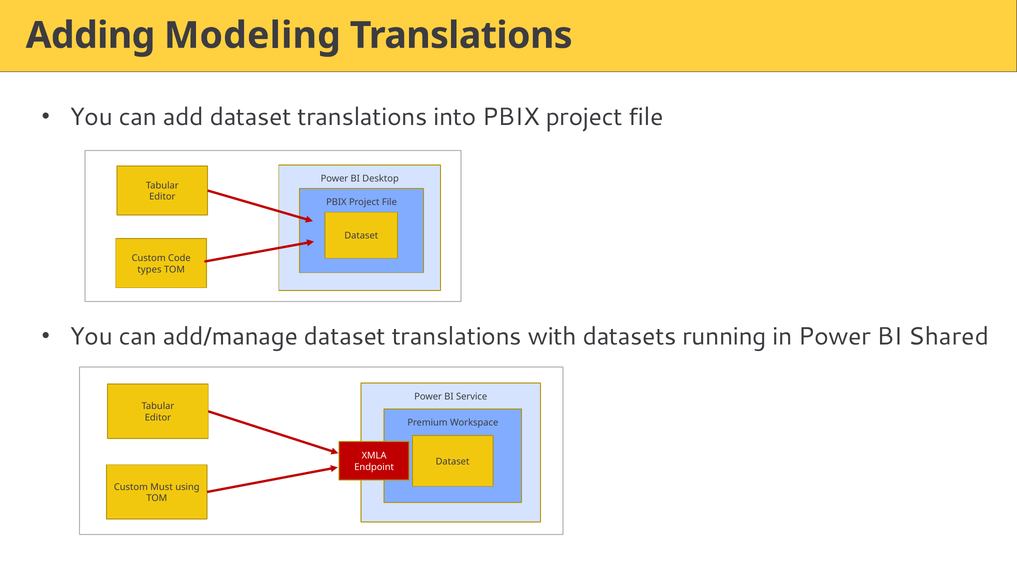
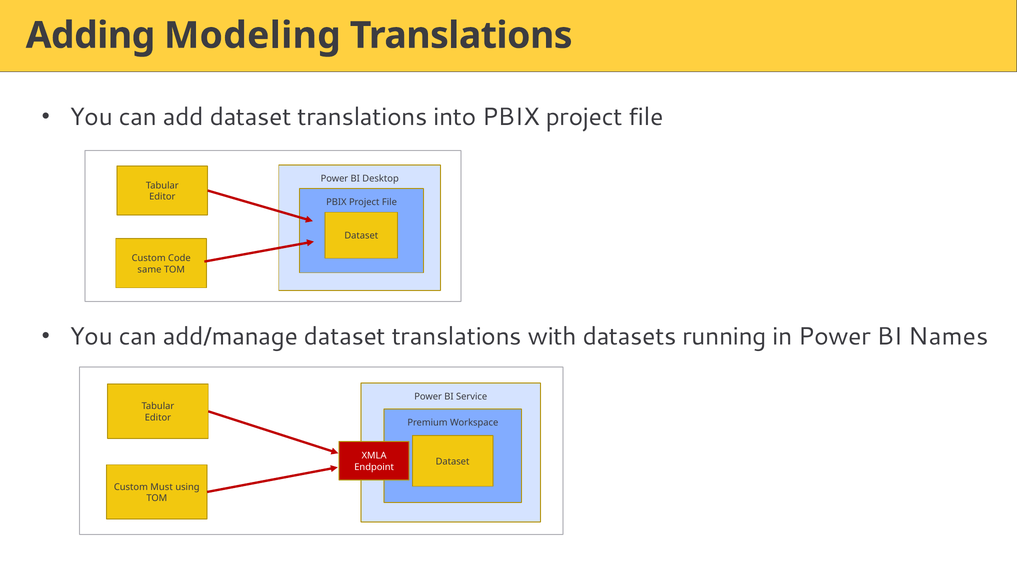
types: types -> same
Shared: Shared -> Names
